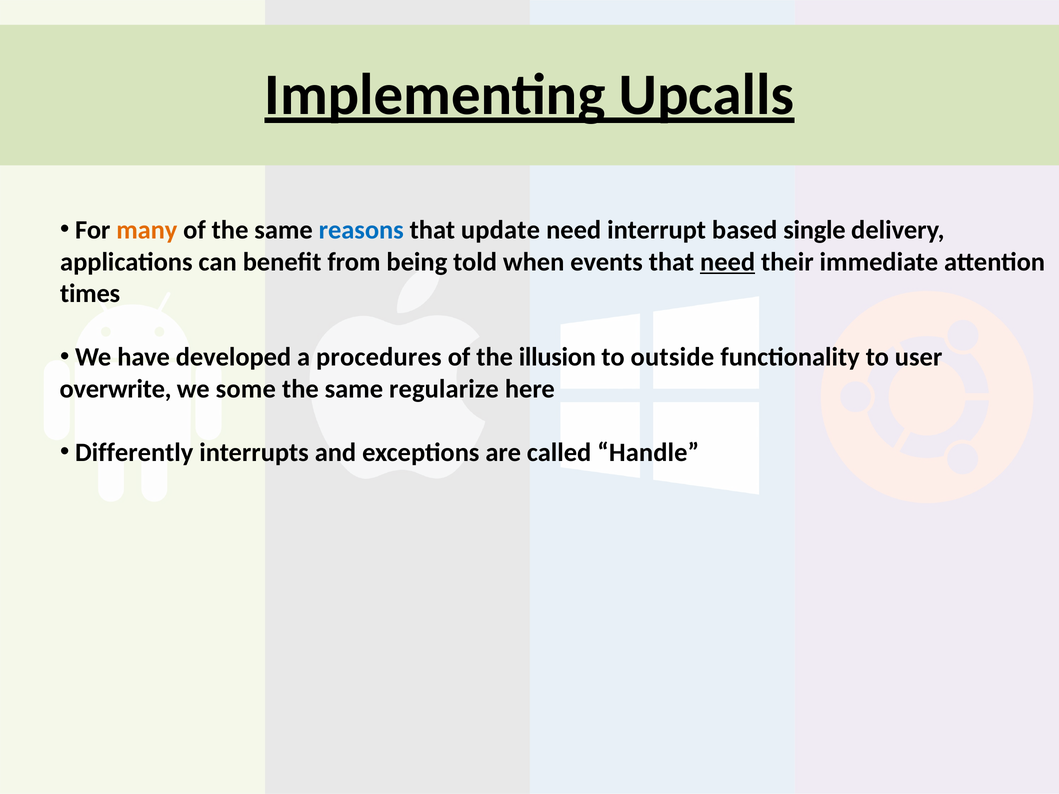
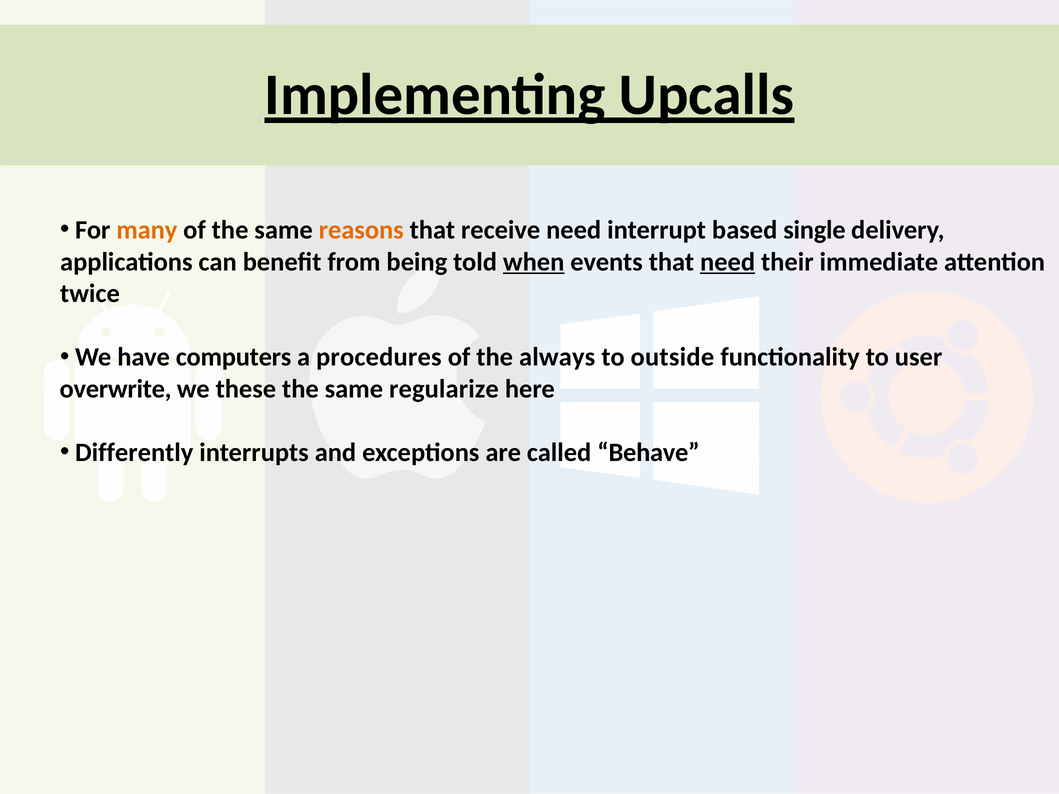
reasons colour: blue -> orange
update: update -> receive
when underline: none -> present
times: times -> twice
developed: developed -> computers
illusion: illusion -> always
some: some -> these
Handle: Handle -> Behave
